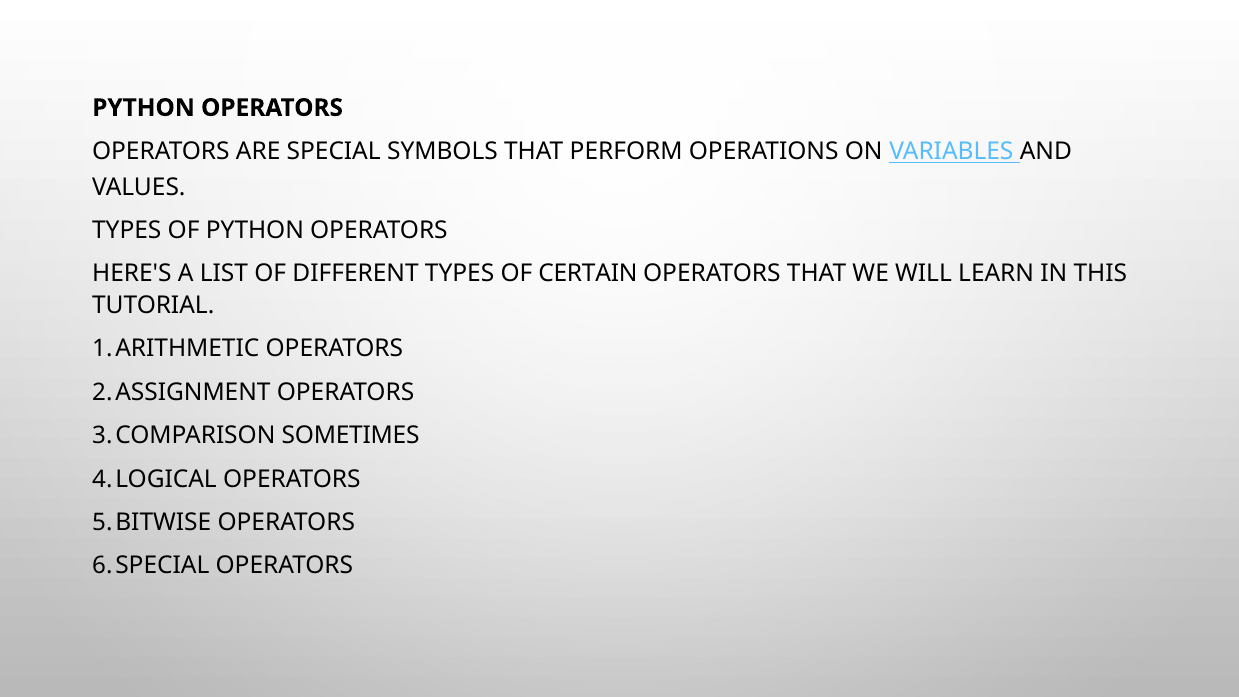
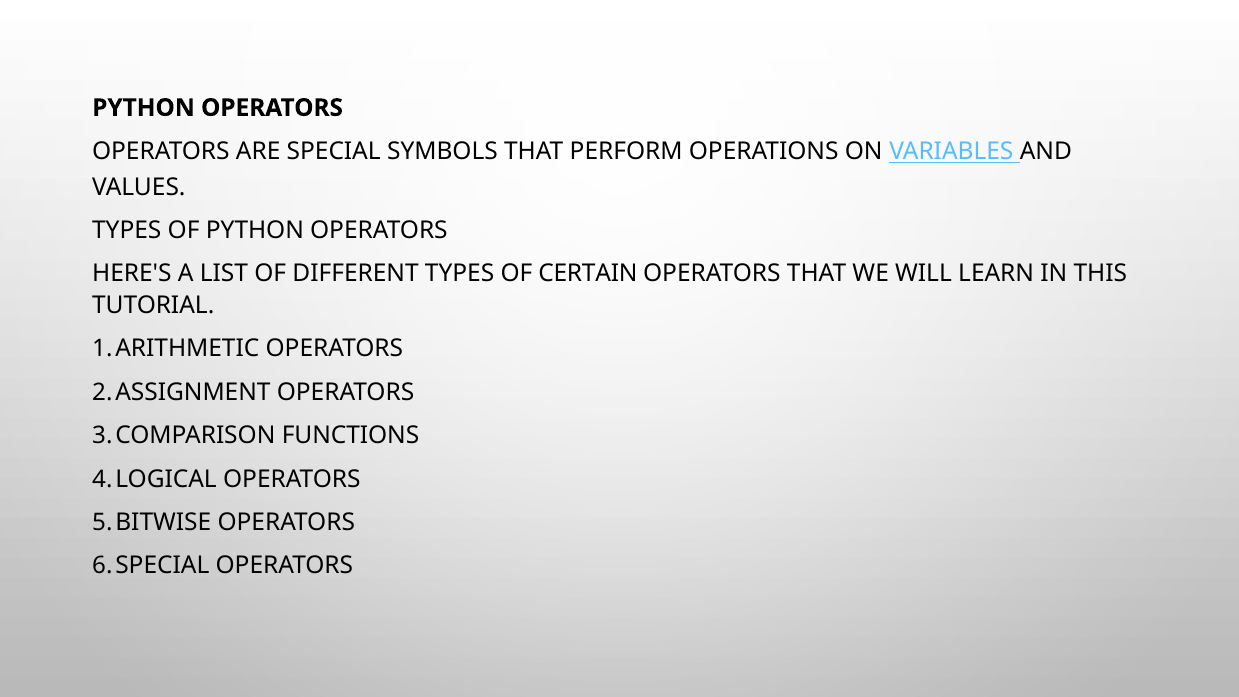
SOMETIMES: SOMETIMES -> FUNCTIONS
